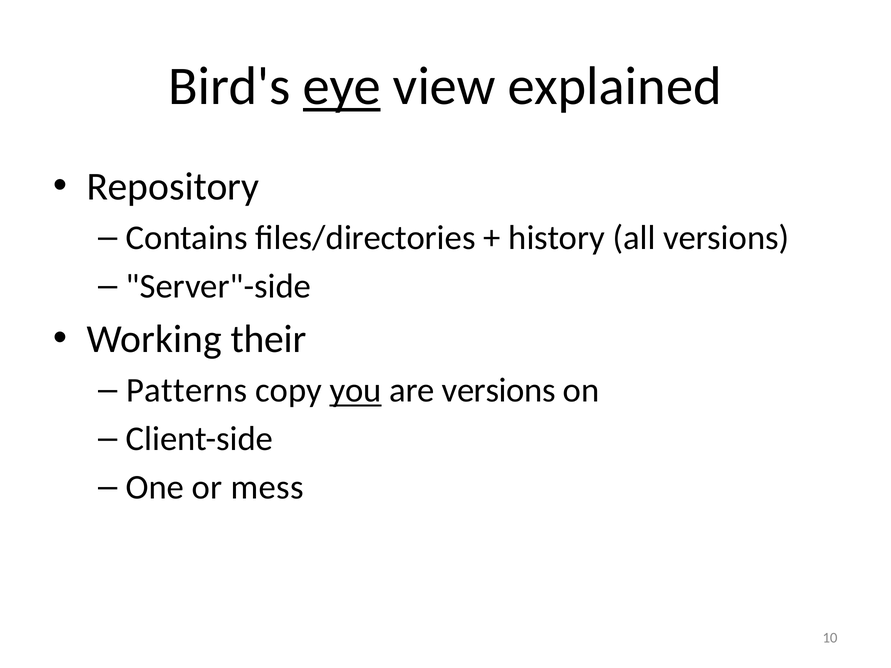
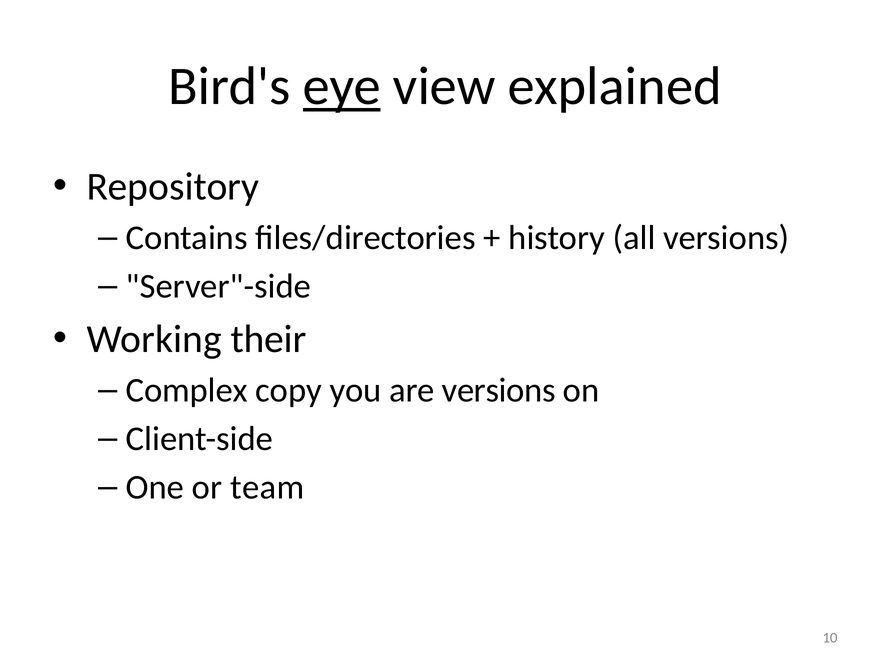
Patterns: Patterns -> Complex
you underline: present -> none
mess: mess -> team
